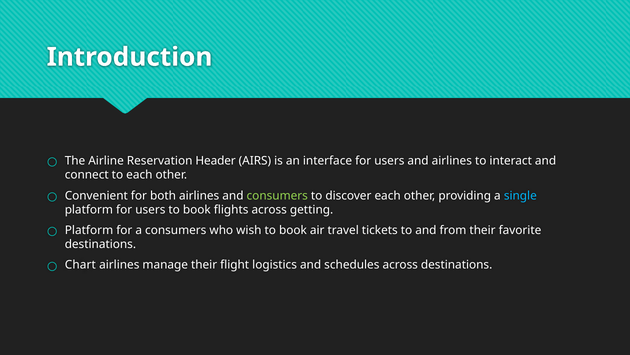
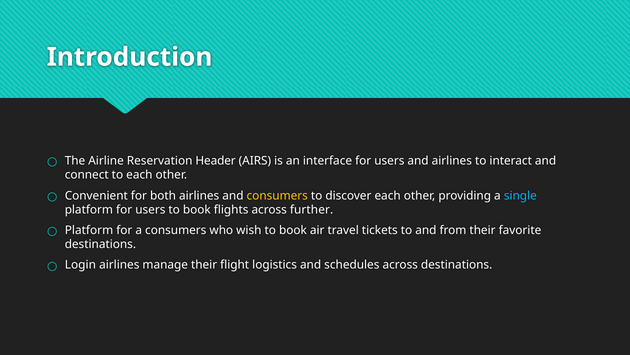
consumers at (277, 195) colour: light green -> yellow
getting: getting -> further
Chart: Chart -> Login
